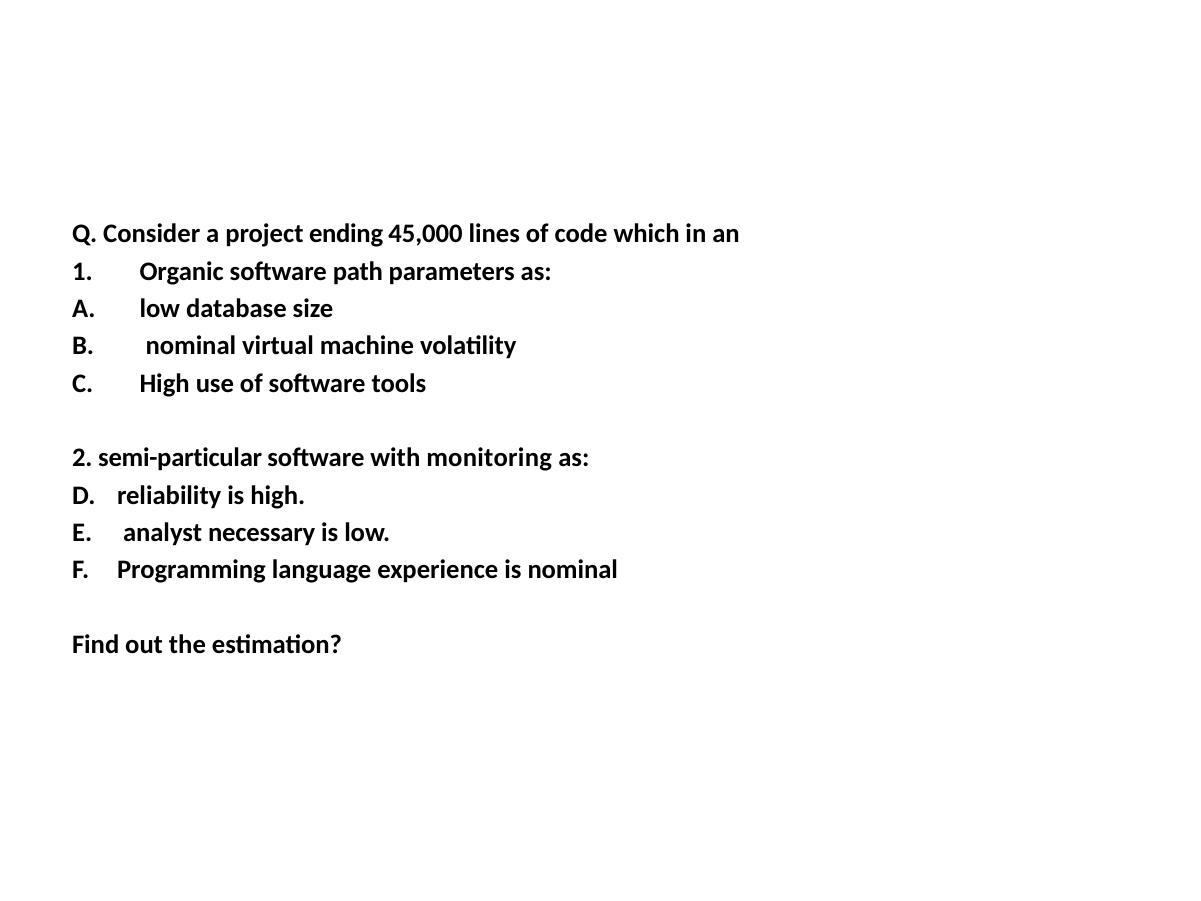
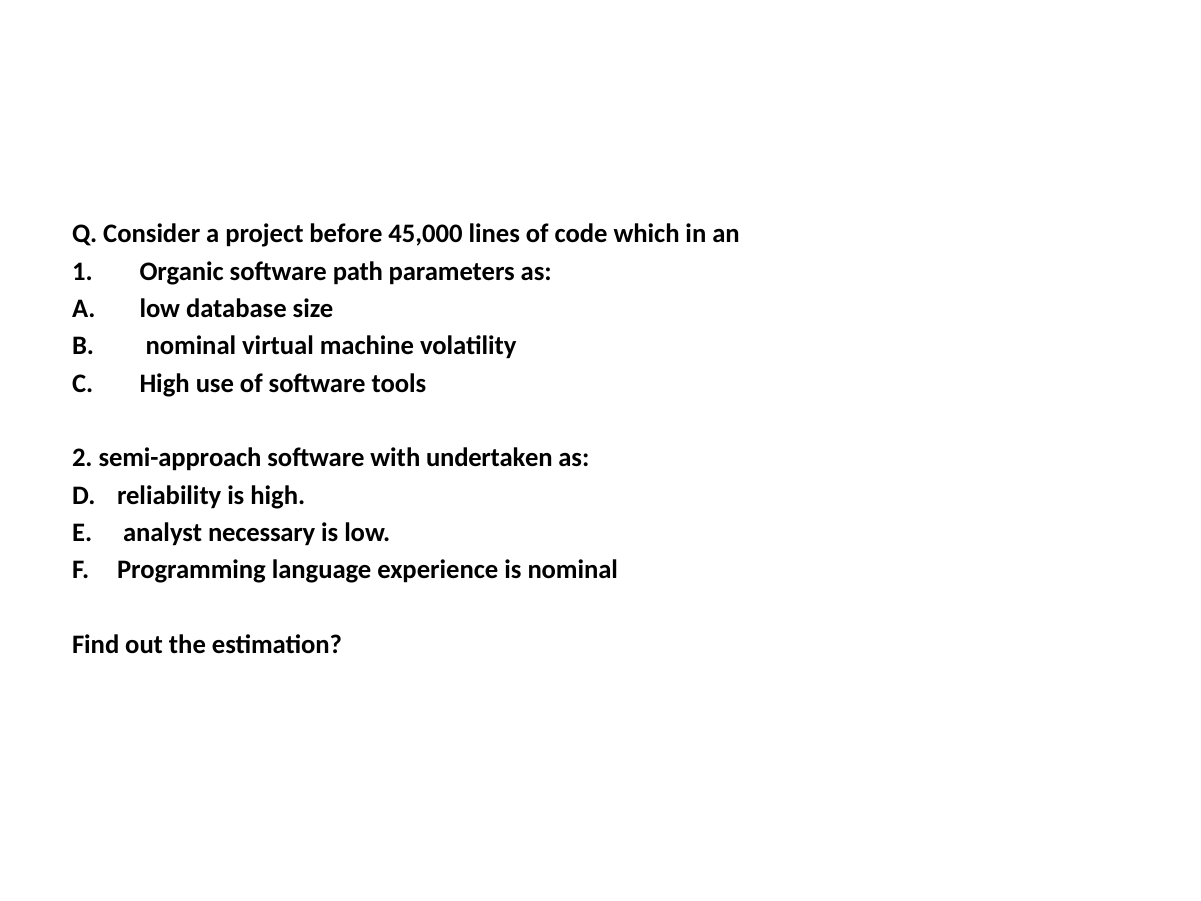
ending: ending -> before
semi-particular: semi-particular -> semi-approach
monitoring: monitoring -> undertaken
